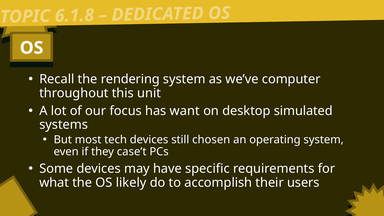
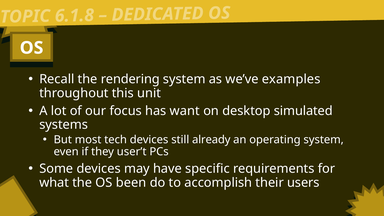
computer: computer -> examples
chosen: chosen -> already
case’t: case’t -> user’t
likely: likely -> been
